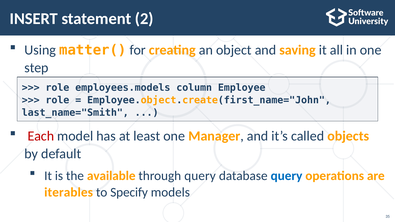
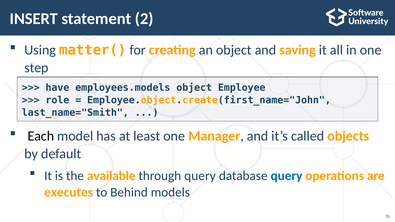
role at (57, 88): role -> have
employees.models column: column -> object
Each colour: red -> black
iterables: iterables -> executes
Specify: Specify -> Behind
